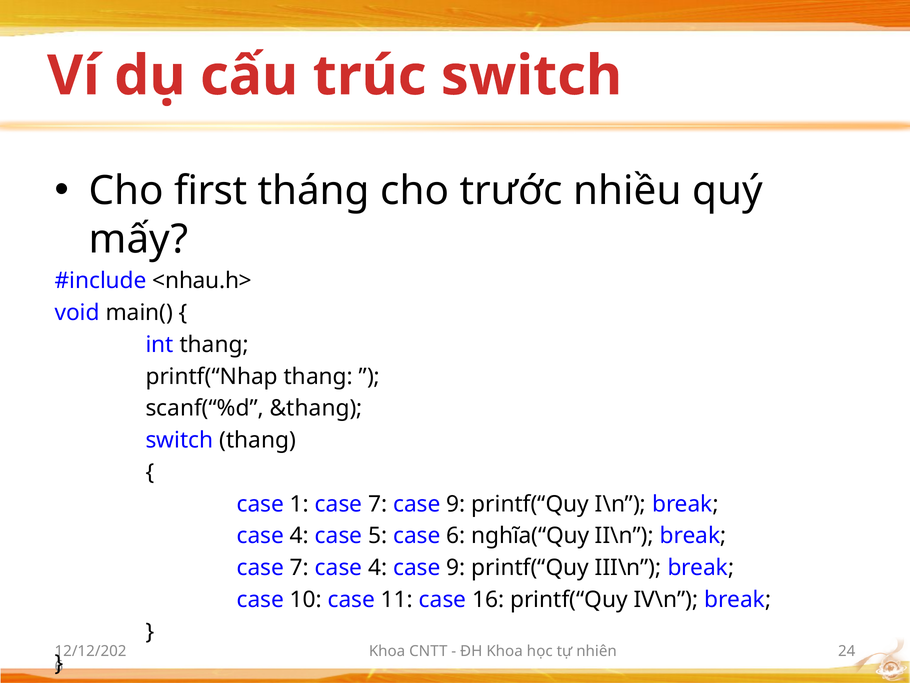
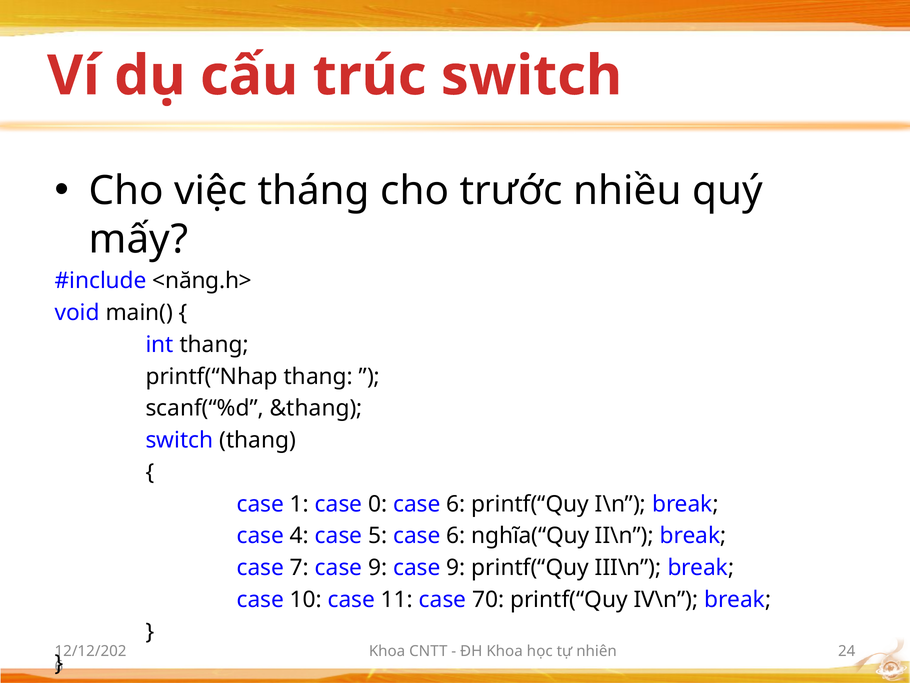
first: first -> việc
<nhau.h>: <nhau.h> -> <năng.h>
1 case 7: 7 -> 0
9 at (456, 504): 9 -> 6
7 case 4: 4 -> 9
16: 16 -> 70
